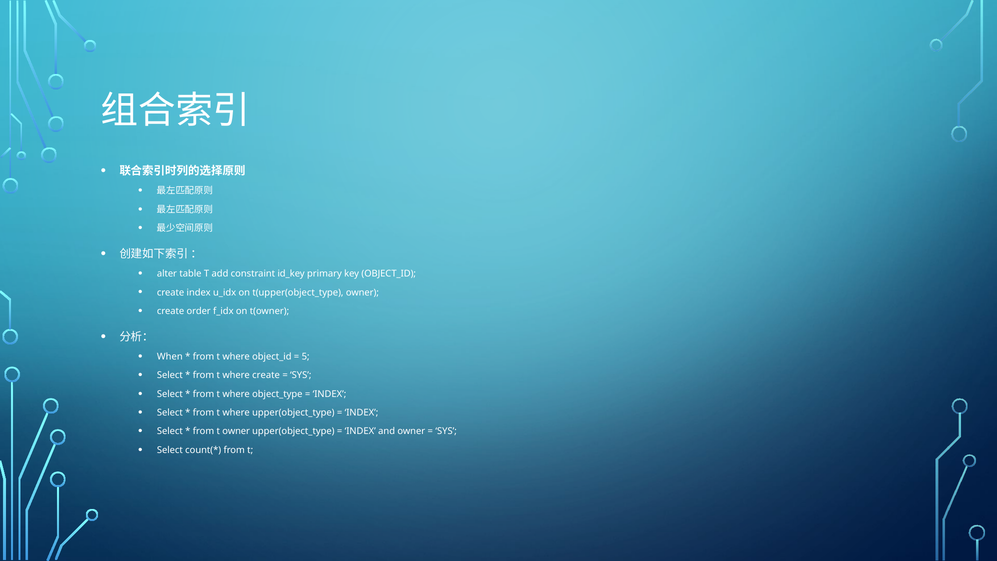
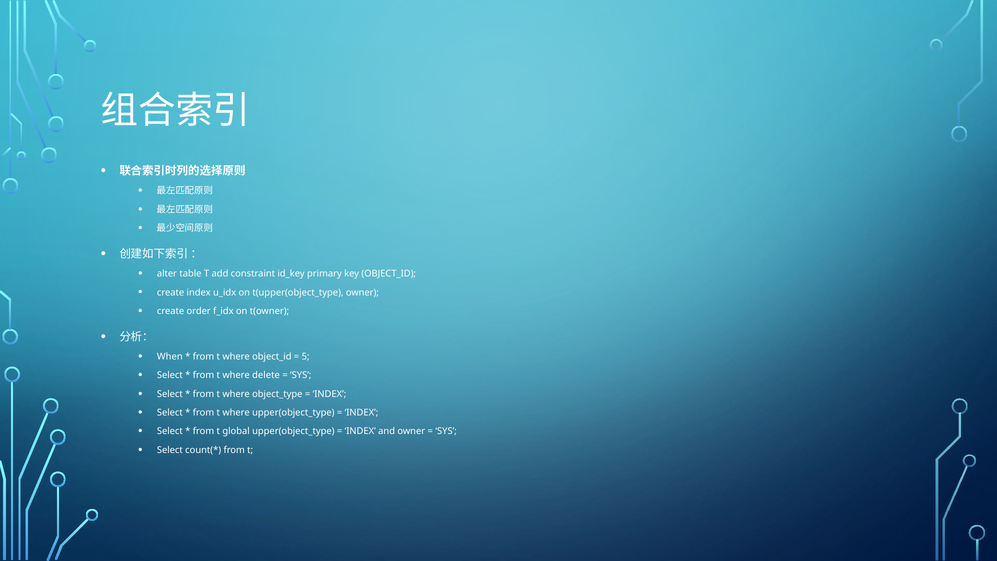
where create: create -> delete
t owner: owner -> global
